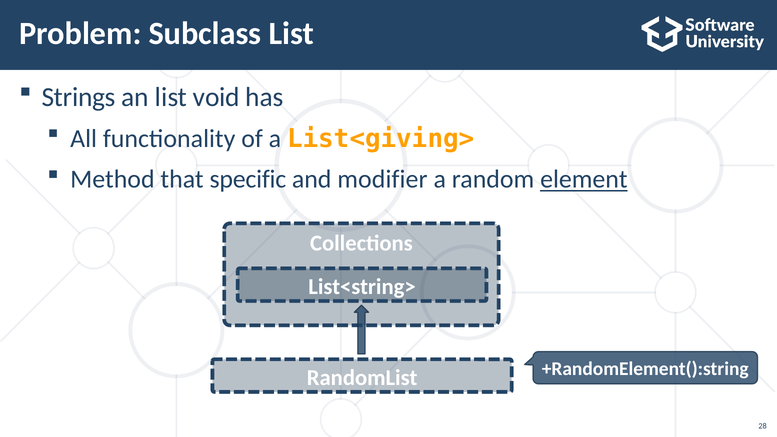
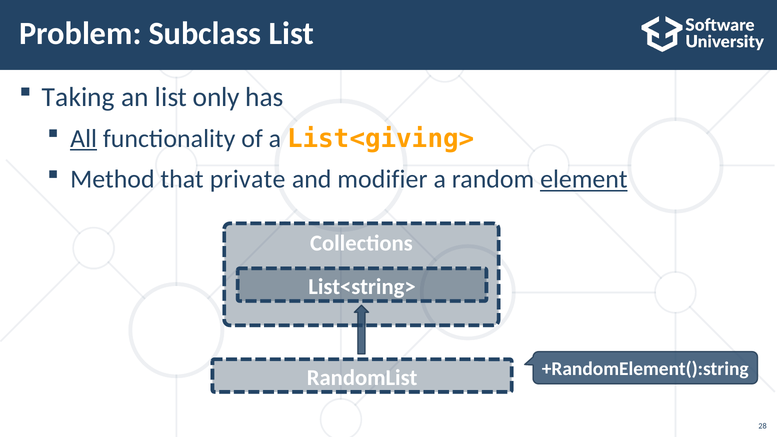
Strings: Strings -> Taking
void: void -> only
All underline: none -> present
specific: specific -> private
